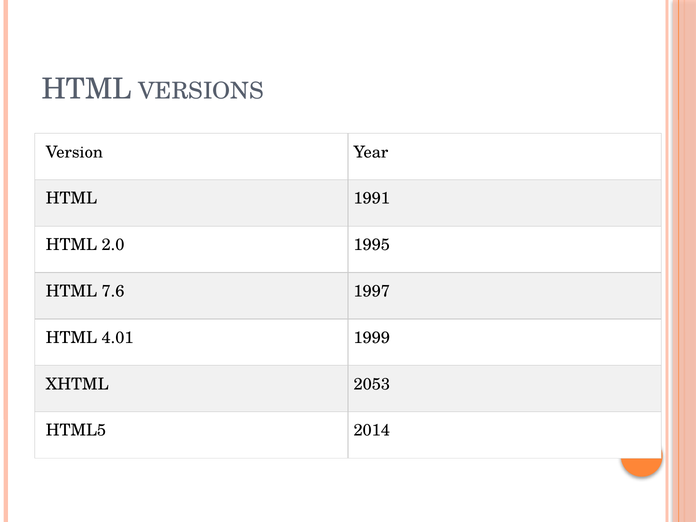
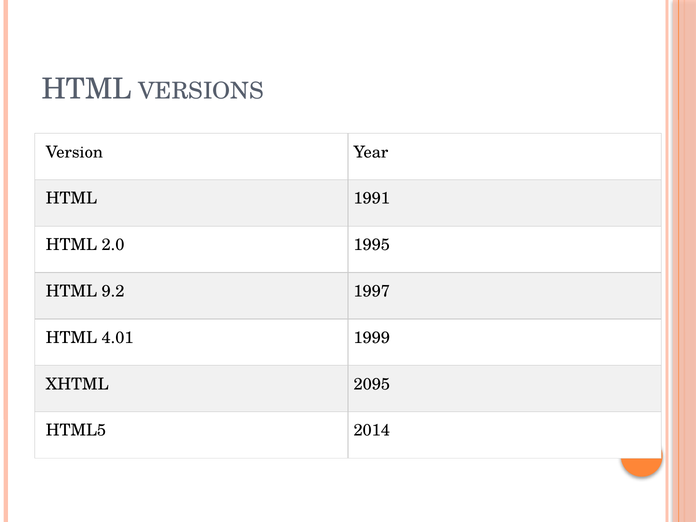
7.6: 7.6 -> 9.2
2053: 2053 -> 2095
